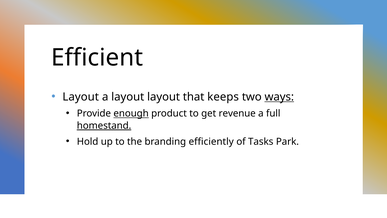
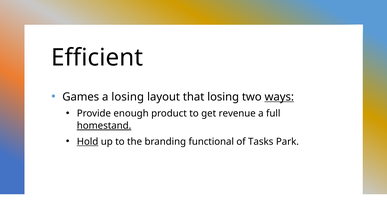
Layout at (81, 97): Layout -> Games
a layout: layout -> losing
that keeps: keeps -> losing
enough underline: present -> none
Hold underline: none -> present
efficiently: efficiently -> functional
